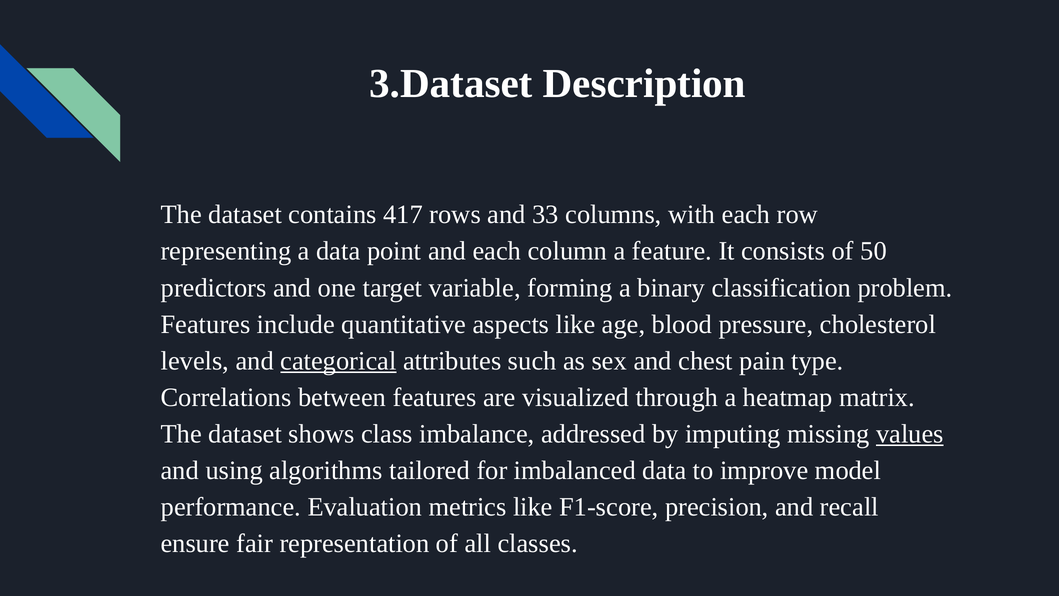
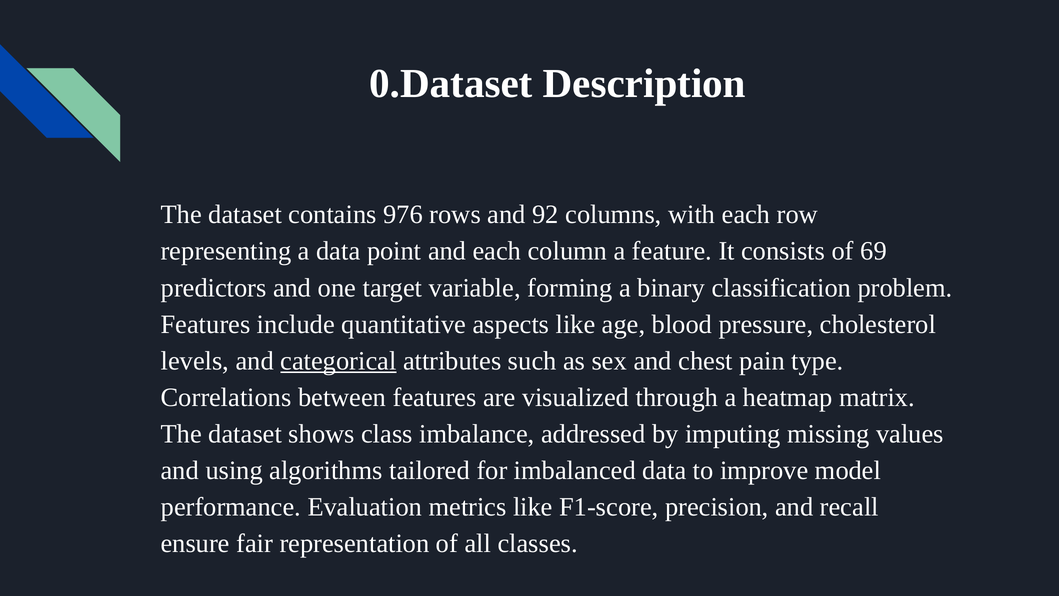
3.Dataset: 3.Dataset -> 0.Dataset
417: 417 -> 976
33: 33 -> 92
50: 50 -> 69
values underline: present -> none
